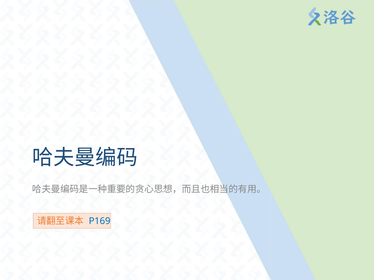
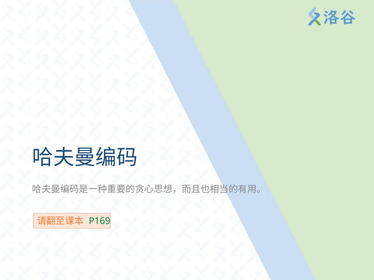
P169 colour: blue -> green
